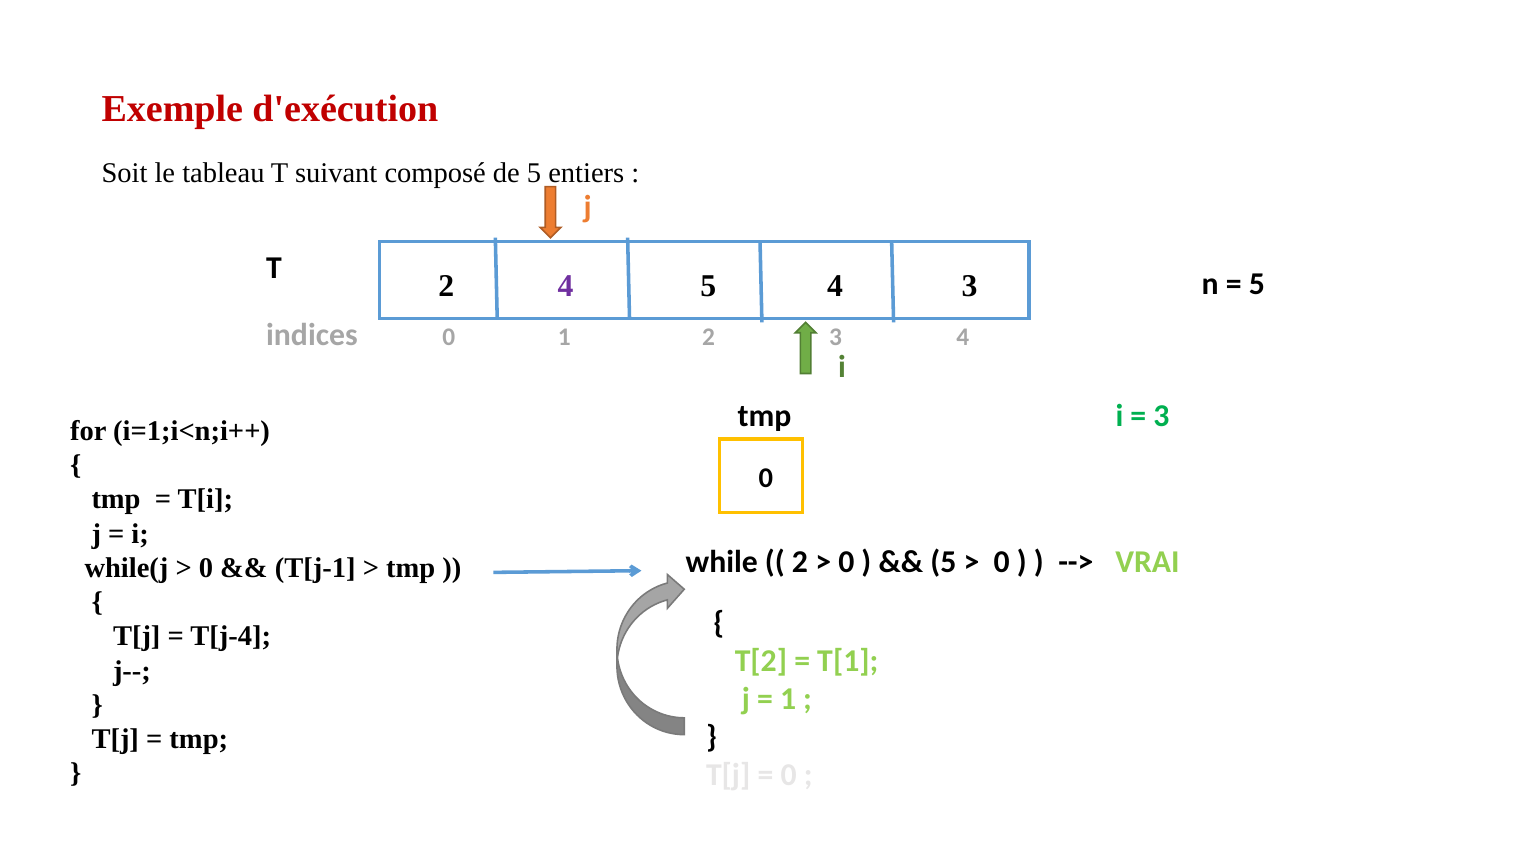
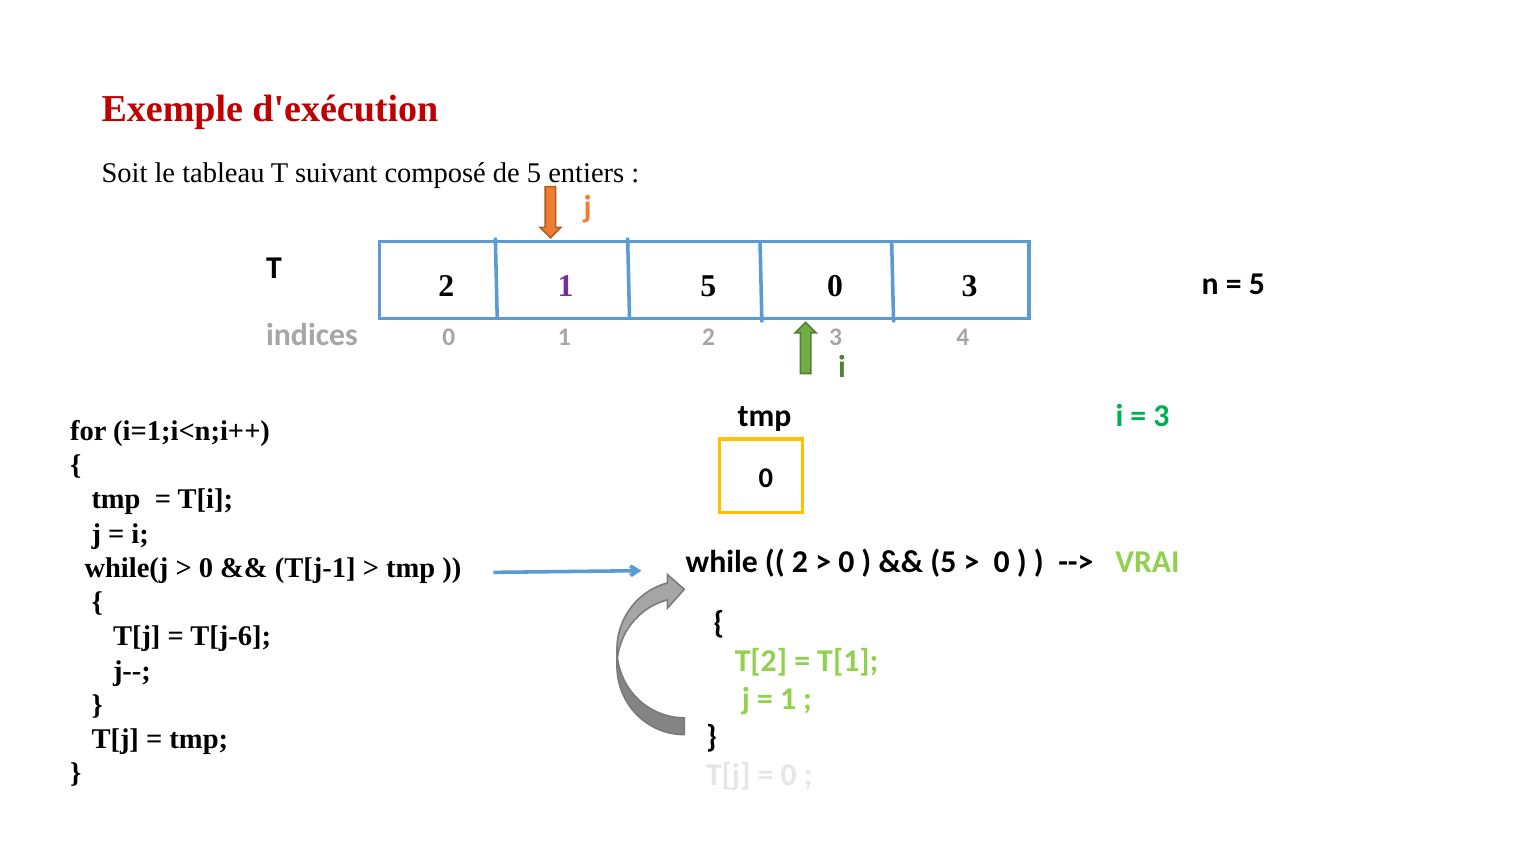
2 4: 4 -> 1
5 4: 4 -> 0
T[j-4: T[j-4 -> T[j-6
